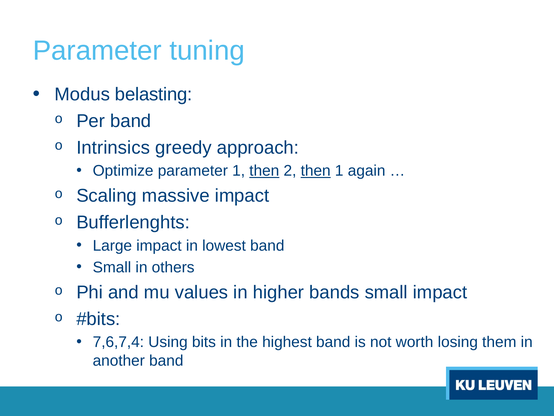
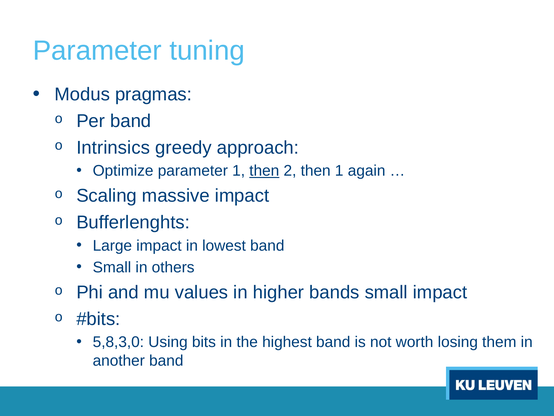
belasting: belasting -> pragmas
then at (316, 171) underline: present -> none
7,6,7,4: 7,6,7,4 -> 5,8,3,0
